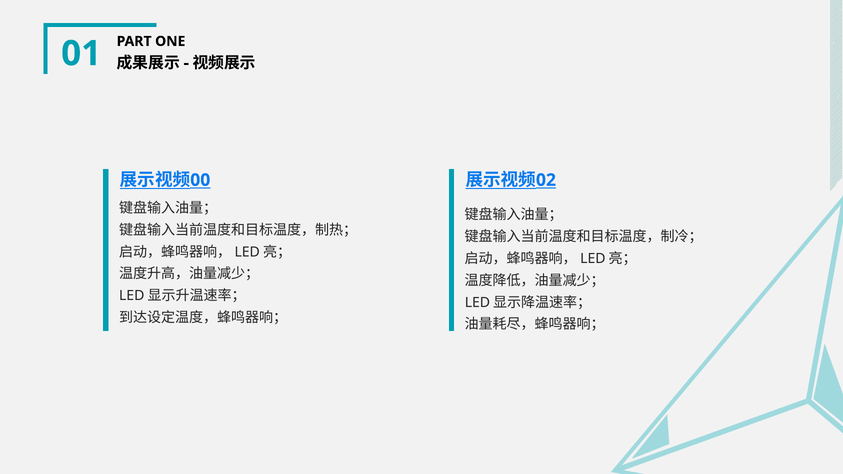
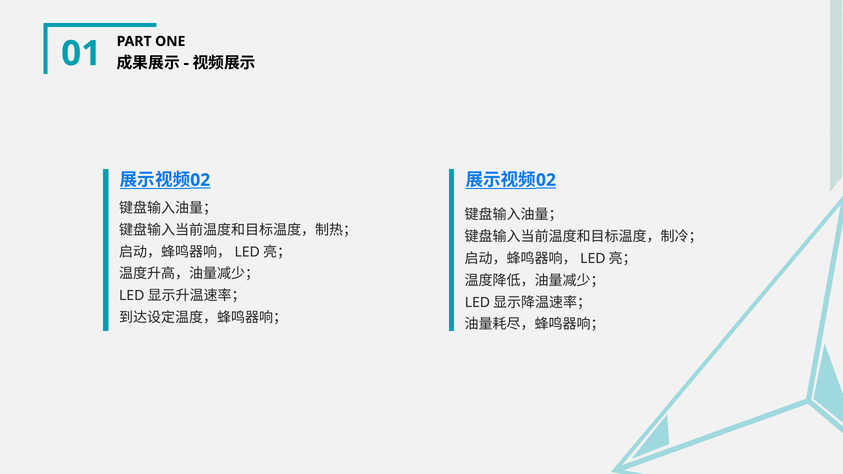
00 at (200, 180): 00 -> 02
